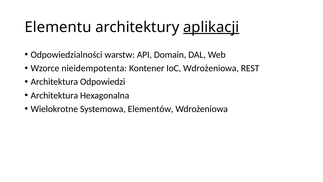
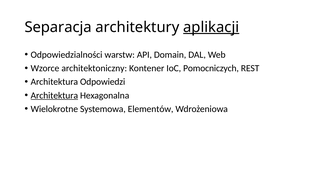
Elementu: Elementu -> Separacja
nieidempotenta: nieidempotenta -> architektoniczny
IoC Wdrożeniowa: Wdrożeniowa -> Pomocniczych
Architektura at (54, 95) underline: none -> present
